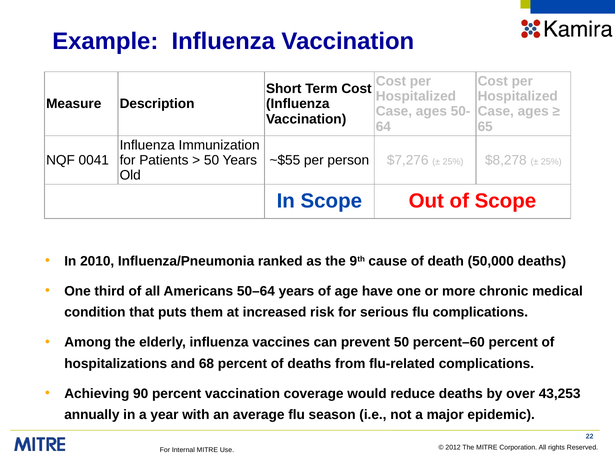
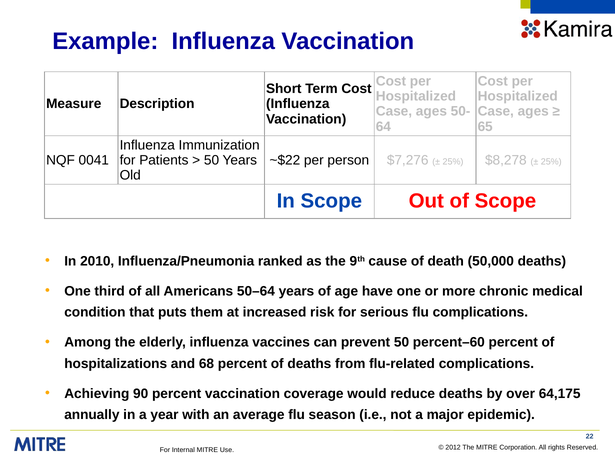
~$55: ~$55 -> ~$22
43,253: 43,253 -> 64,175
